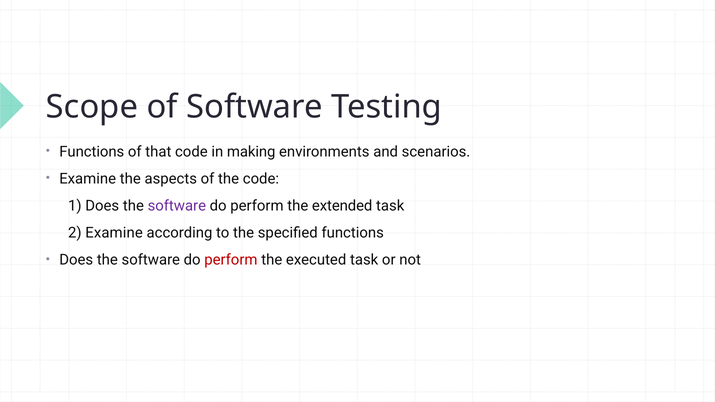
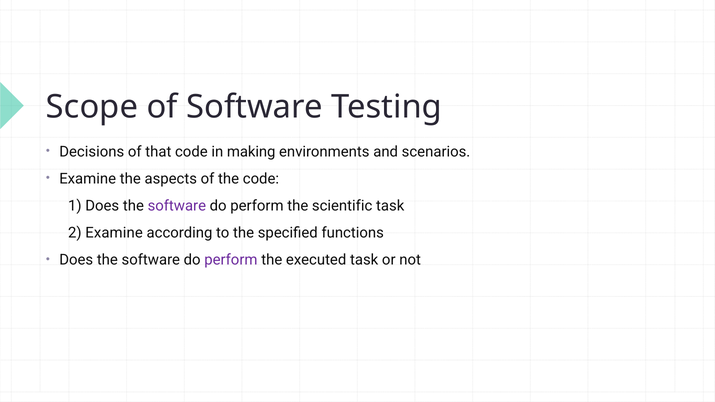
Functions at (92, 152): Functions -> Decisions
extended: extended -> scientific
perform at (231, 260) colour: red -> purple
